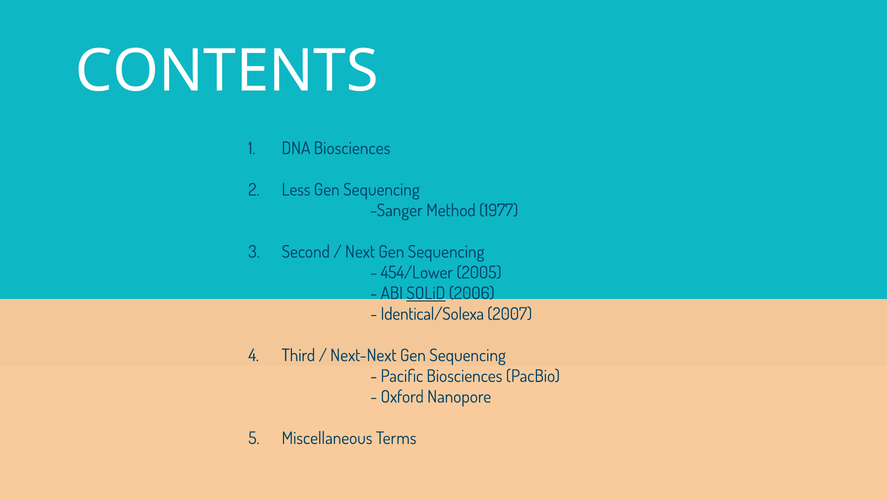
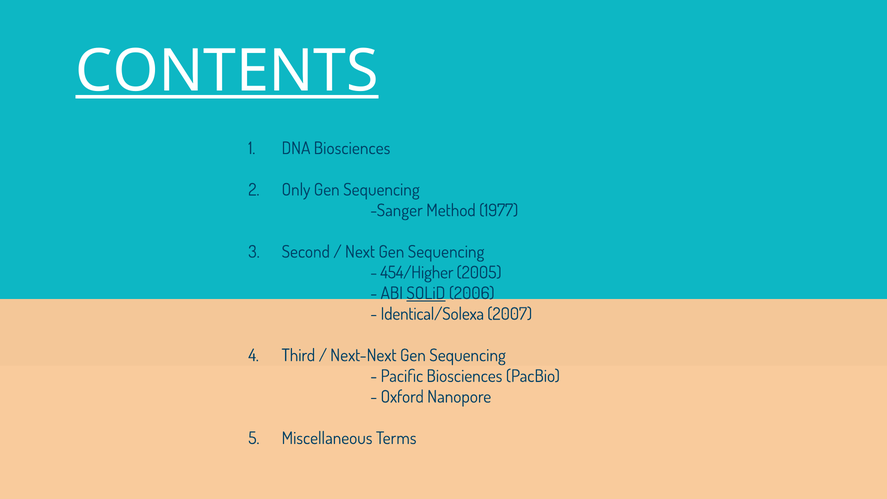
CONTENTS underline: none -> present
Less: Less -> Only
454/Lower: 454/Lower -> 454/Higher
